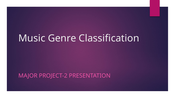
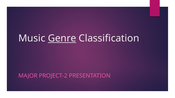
Genre underline: none -> present
